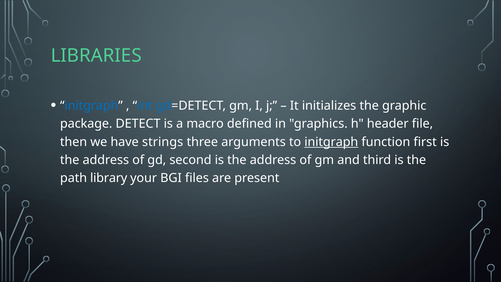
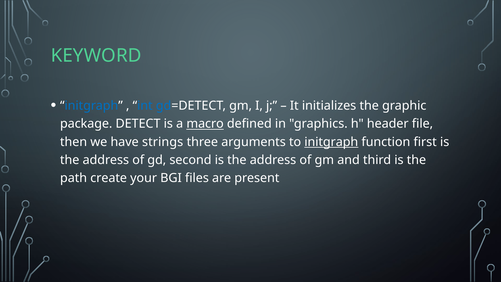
LIBRARIES: LIBRARIES -> KEYWORD
macro underline: none -> present
library: library -> create
